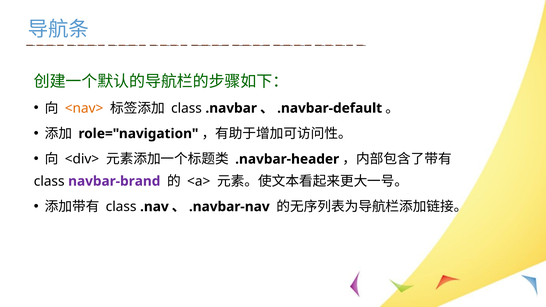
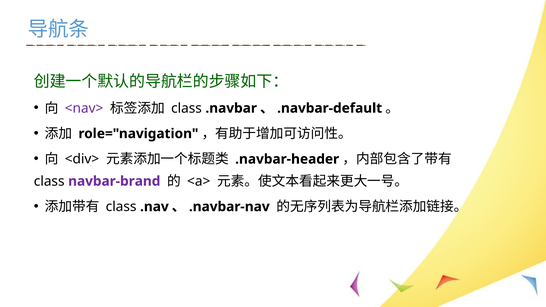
<nav> colour: orange -> purple
